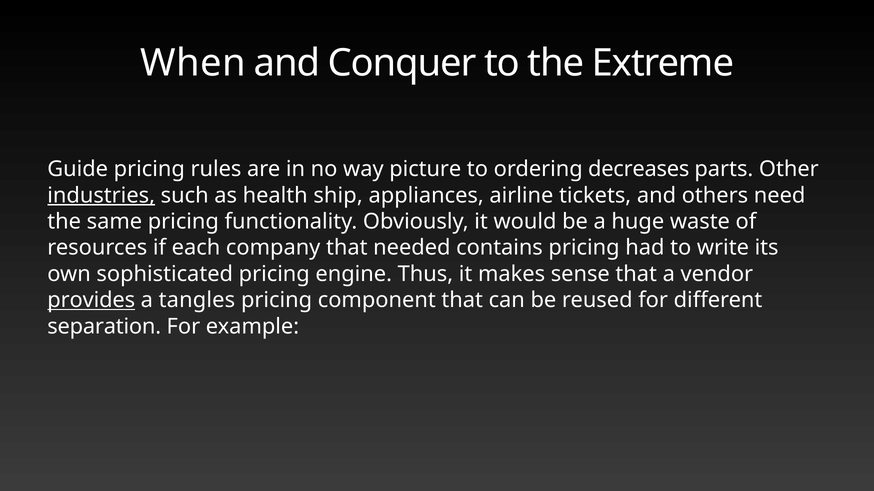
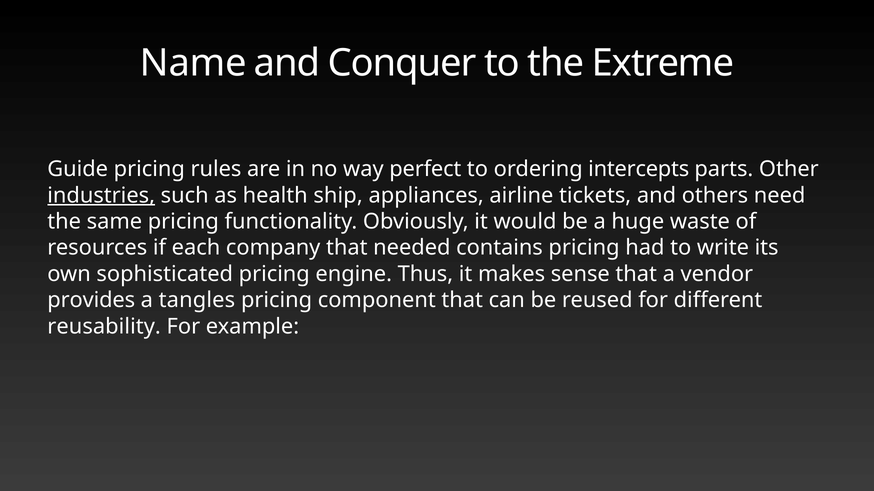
When: When -> Name
picture: picture -> perfect
decreases: decreases -> intercepts
provides underline: present -> none
separation: separation -> reusability
